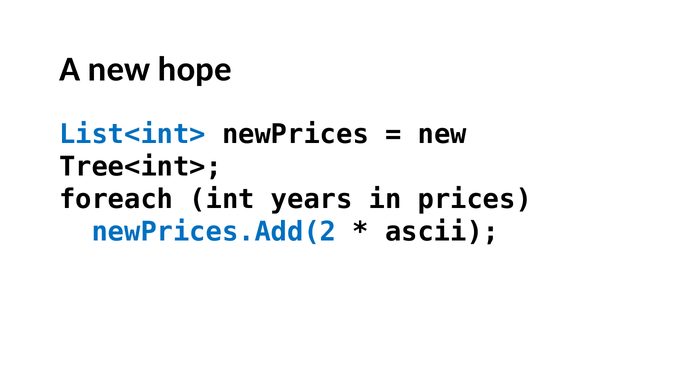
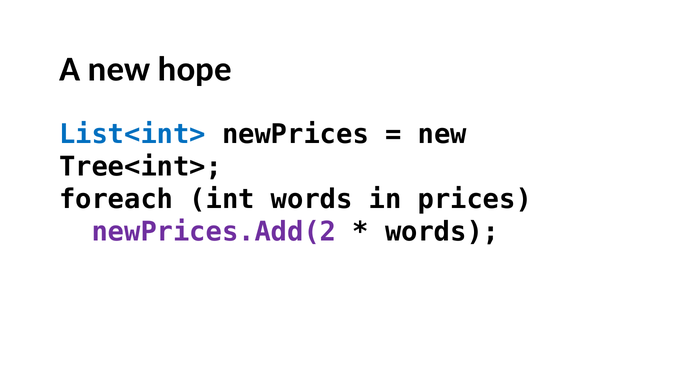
int years: years -> words
newPrices.Add(2 colour: blue -> purple
ascii at (442, 232): ascii -> words
